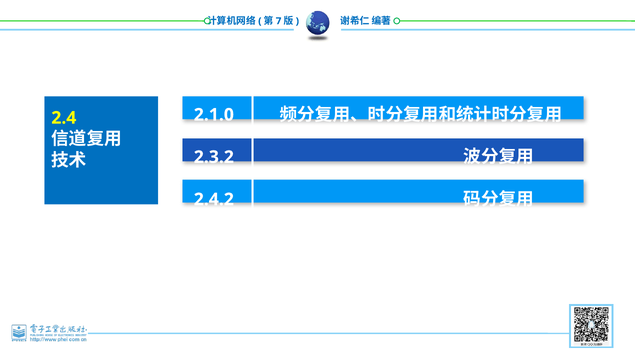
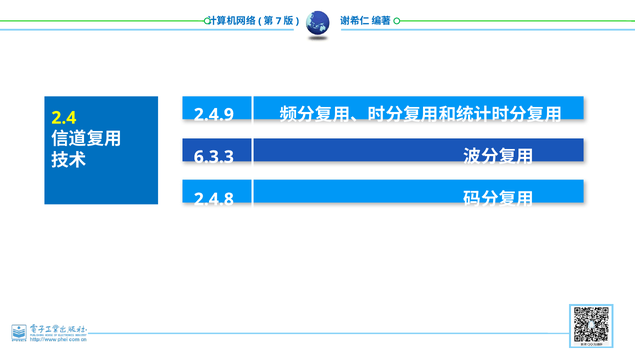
2.1.0: 2.1.0 -> 2.4.9
2.3.2: 2.3.2 -> 6.3.3
2.4.2: 2.4.2 -> 2.4.8
